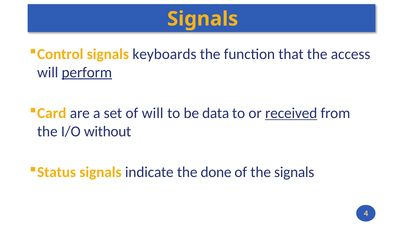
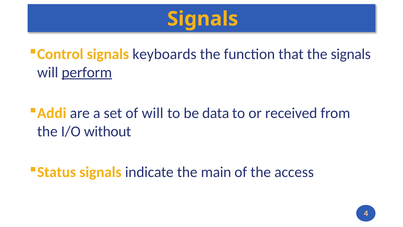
the access: access -> signals
Card: Card -> Addi
received underline: present -> none
done: done -> main
the signals: signals -> access
